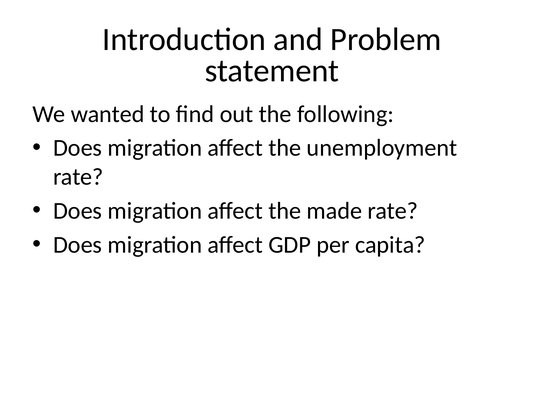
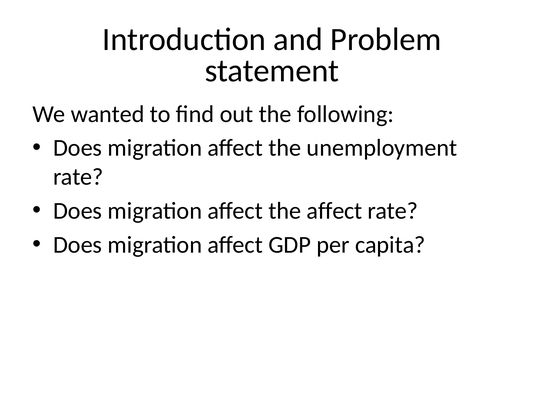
the made: made -> affect
